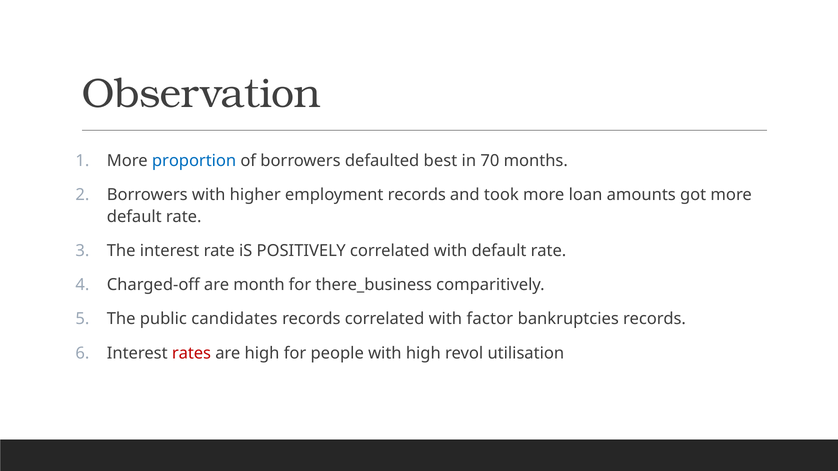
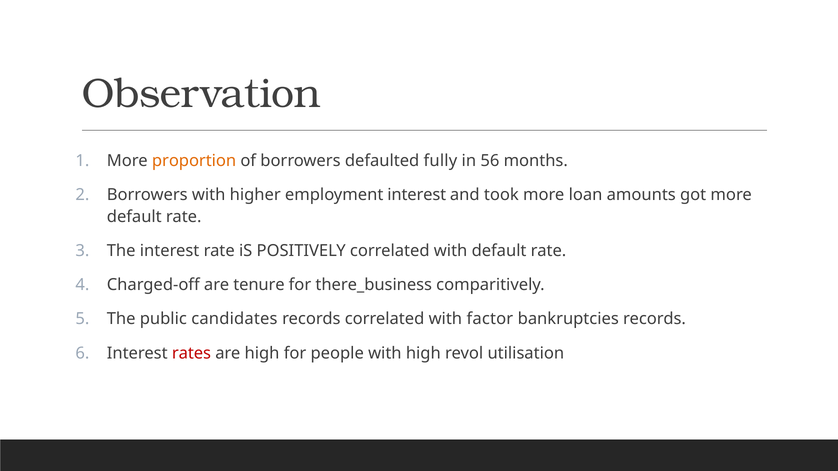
proportion colour: blue -> orange
best: best -> fully
70: 70 -> 56
employment records: records -> interest
month: month -> tenure
